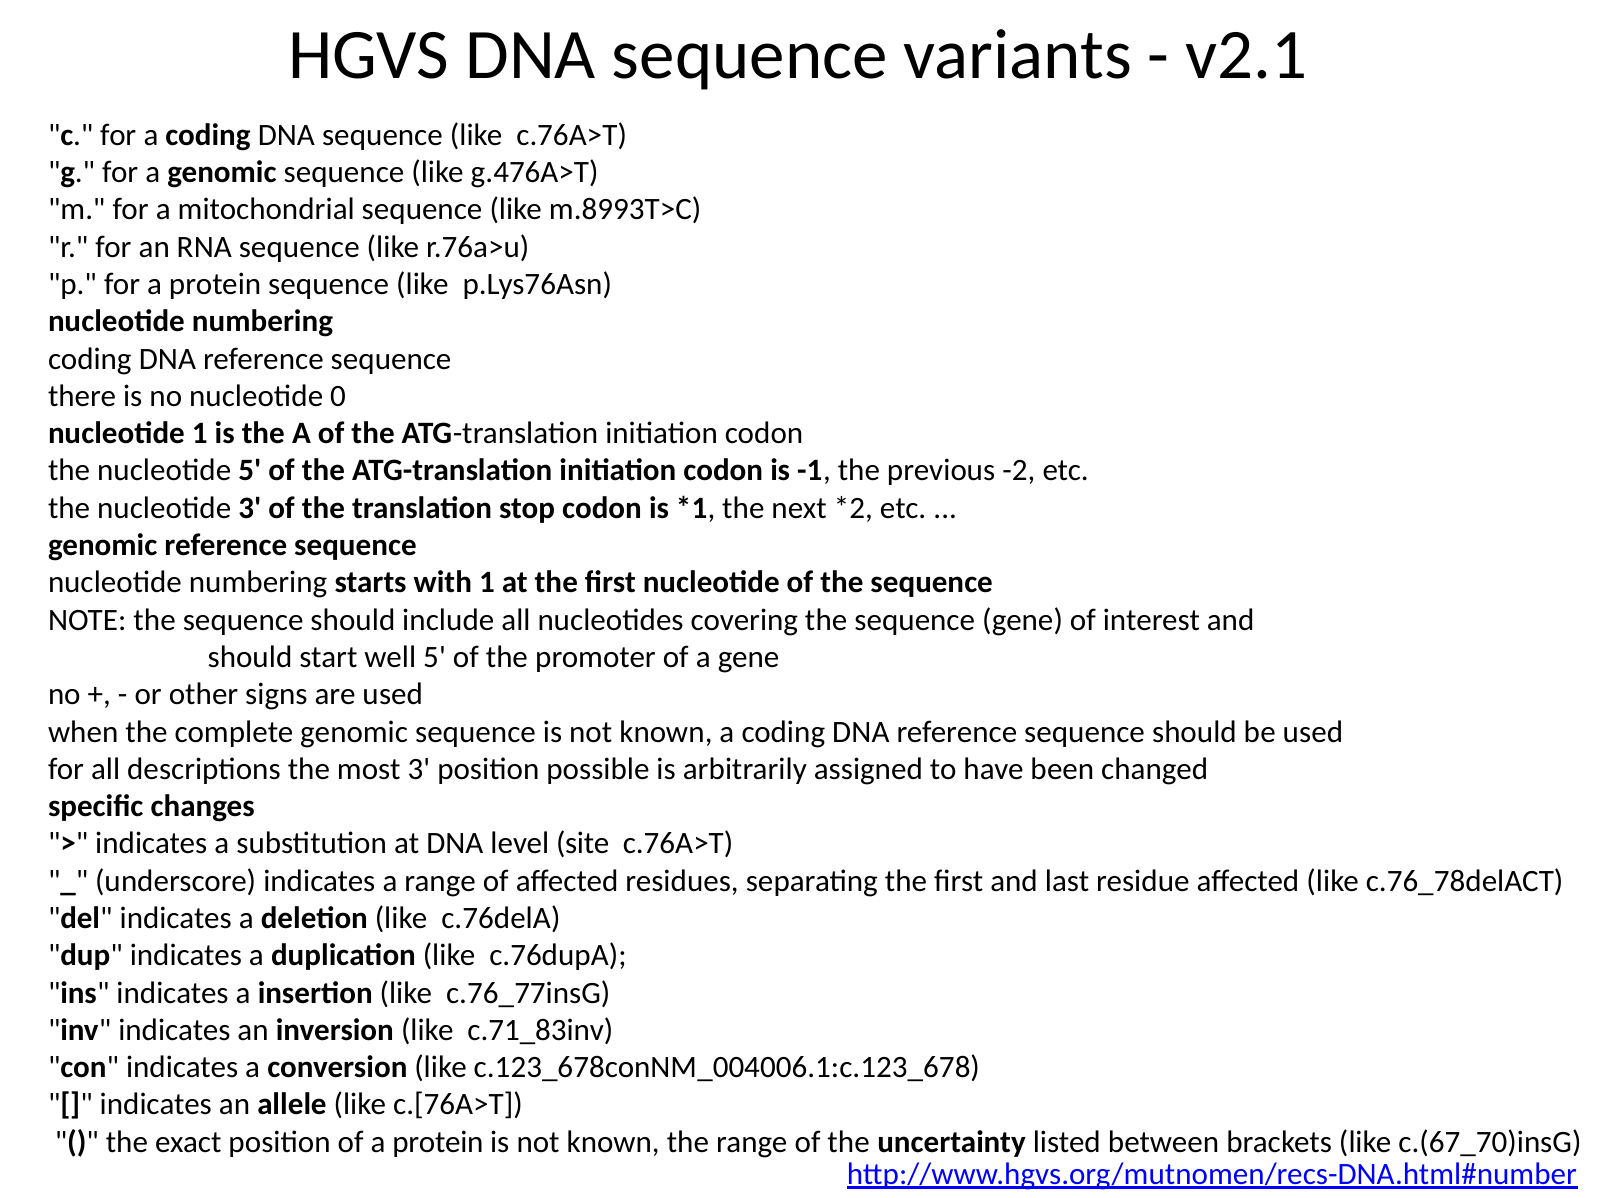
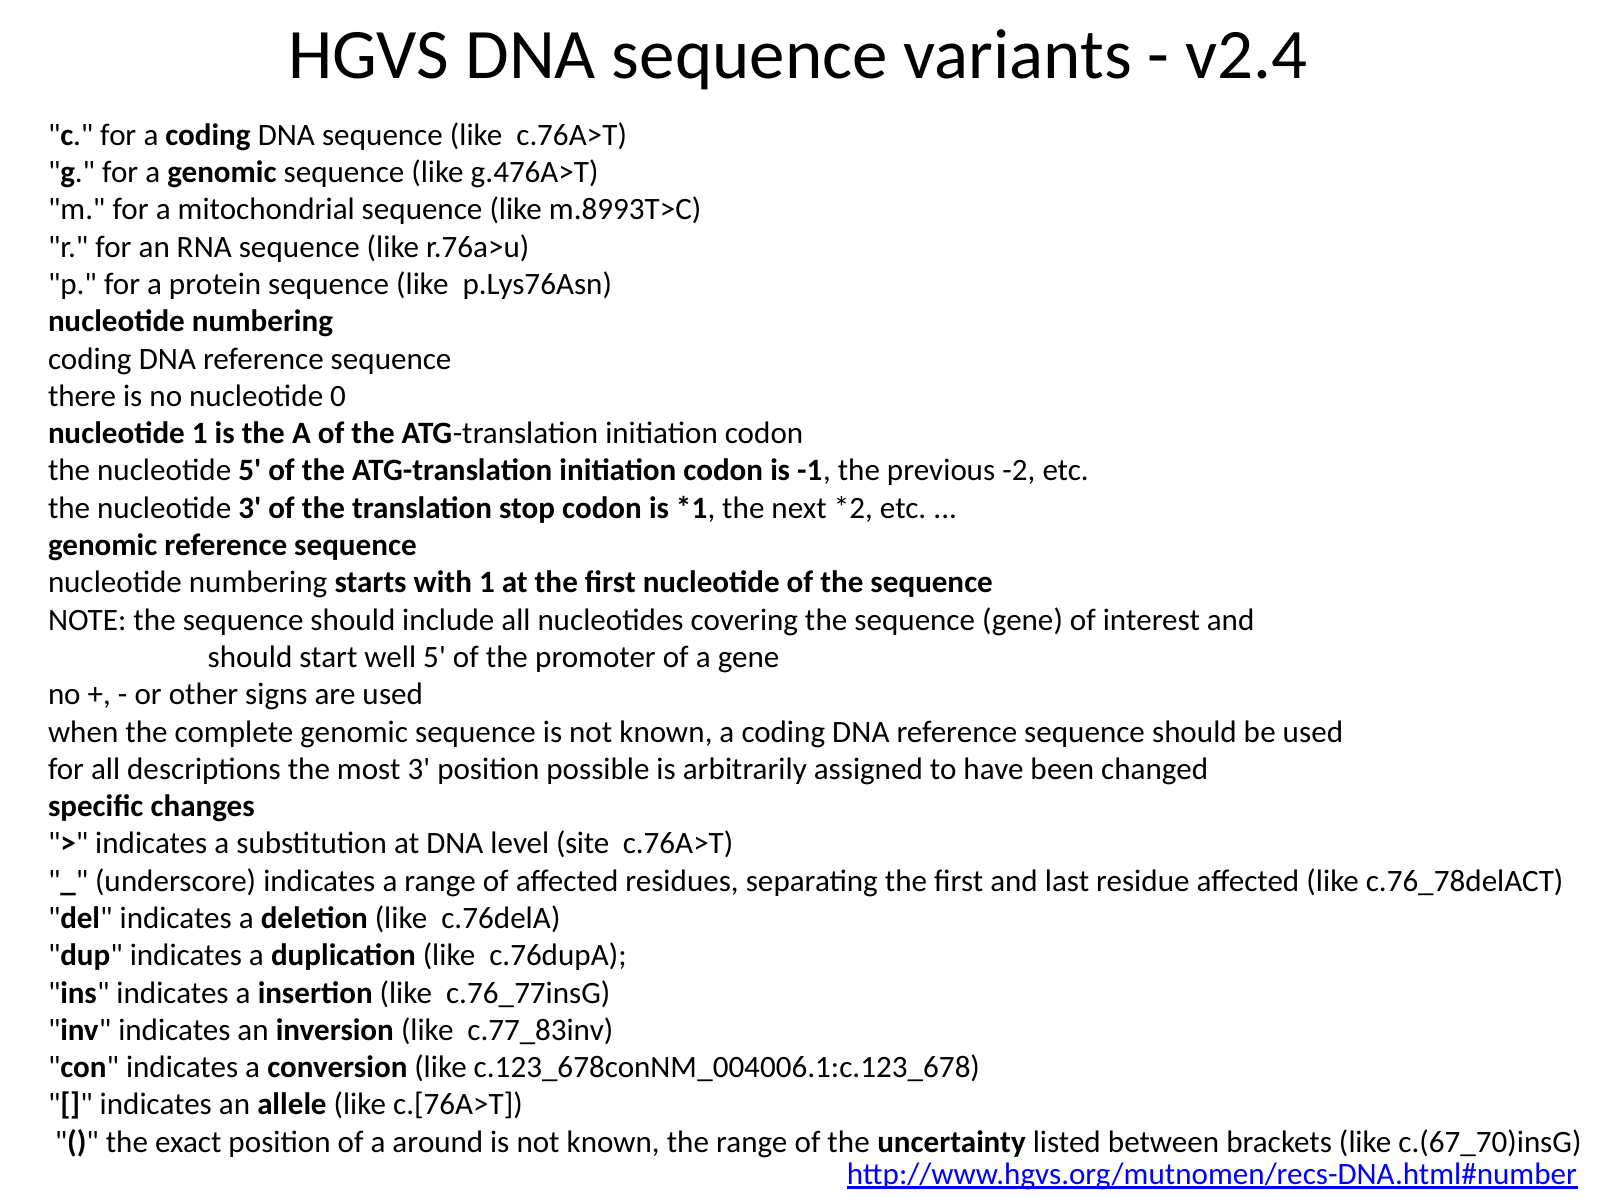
v2.1: v2.1 -> v2.4
c.71_83inv: c.71_83inv -> c.77_83inv
of a protein: protein -> around
